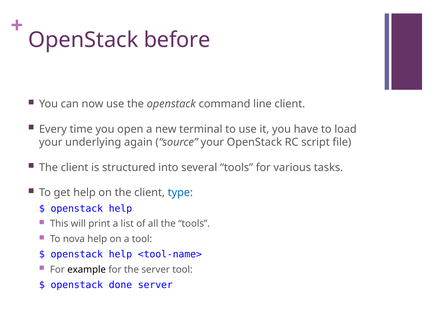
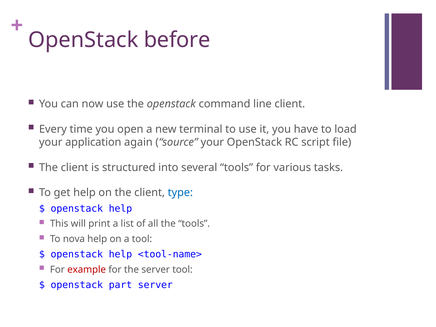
underlying: underlying -> application
example colour: black -> red
done: done -> part
